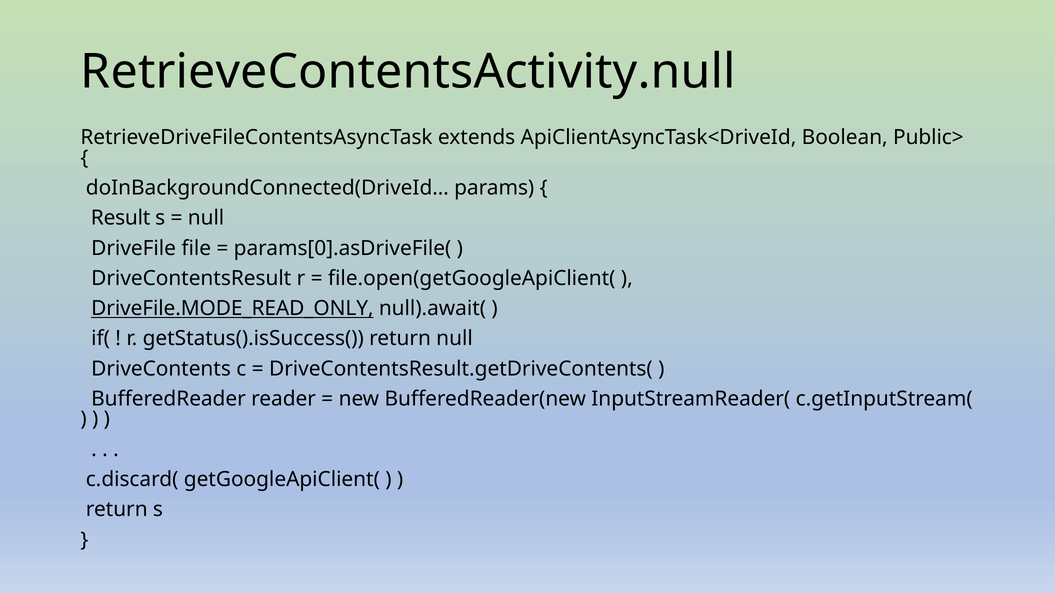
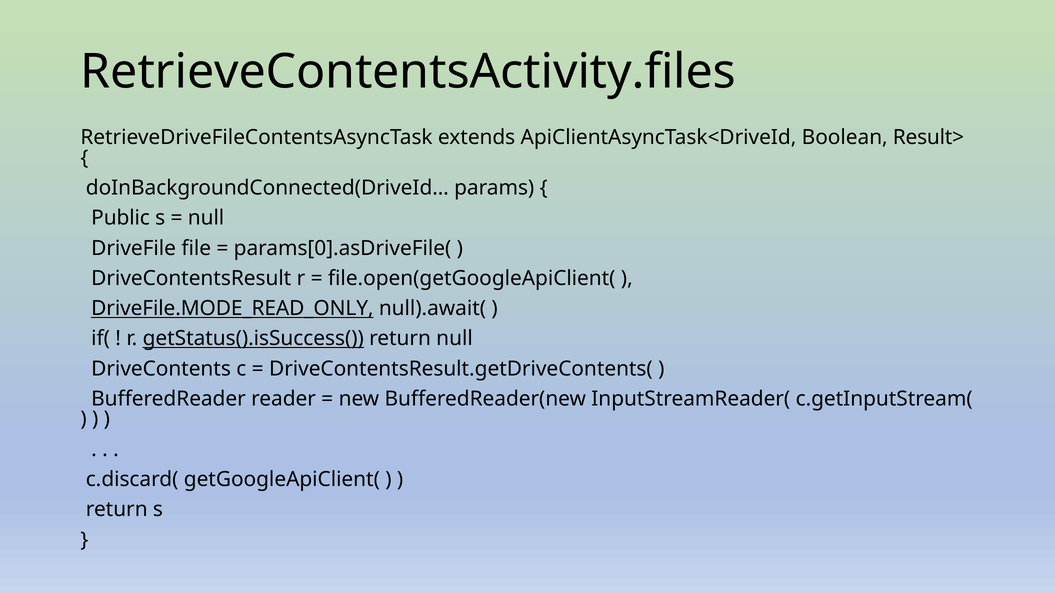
RetrieveContentsActivity.null: RetrieveContentsActivity.null -> RetrieveContentsActivity.files
Public>: Public> -> Result>
Result: Result -> Public
getStatus().isSuccess( underline: none -> present
